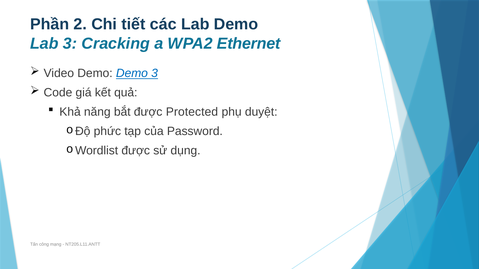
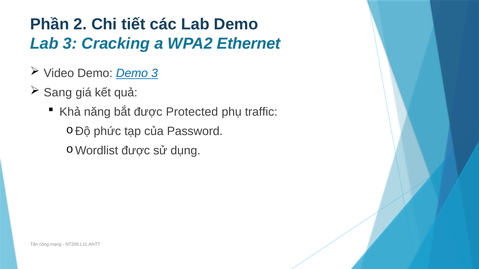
Code: Code -> Sang
duyệt: duyệt -> traffic
